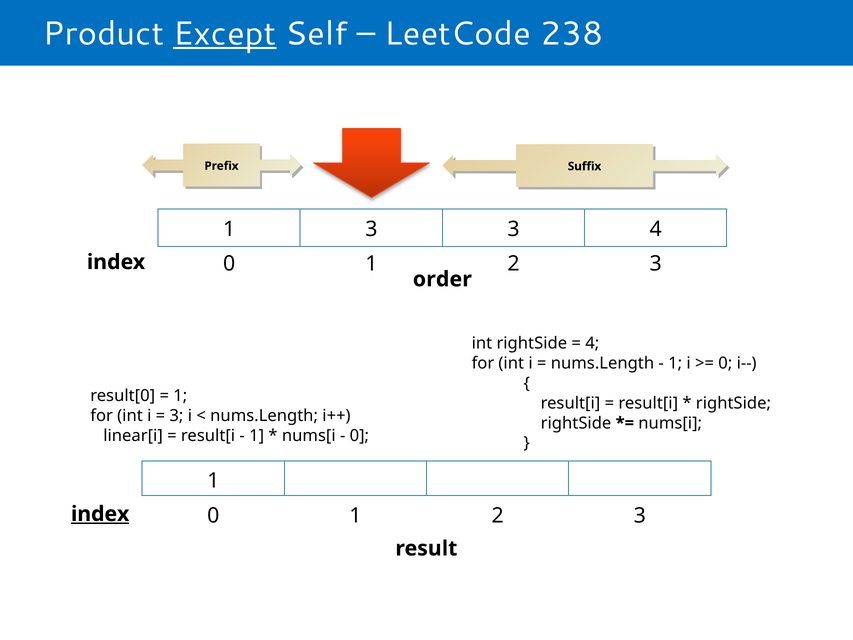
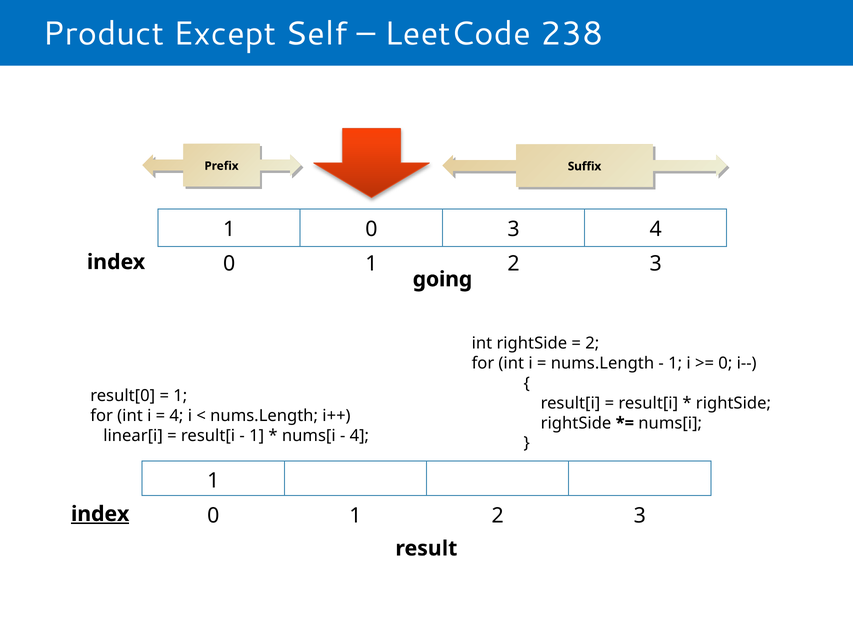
Except underline: present -> none
3 at (371, 229): 3 -> 0
order: order -> going
4 at (592, 343): 4 -> 2
3 at (176, 416): 3 -> 4
0 at (359, 436): 0 -> 4
